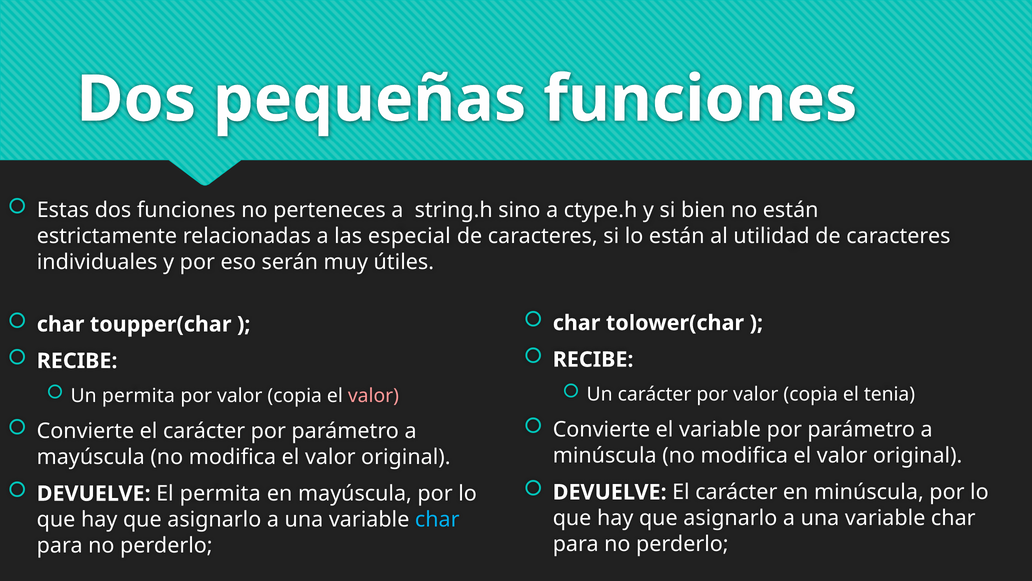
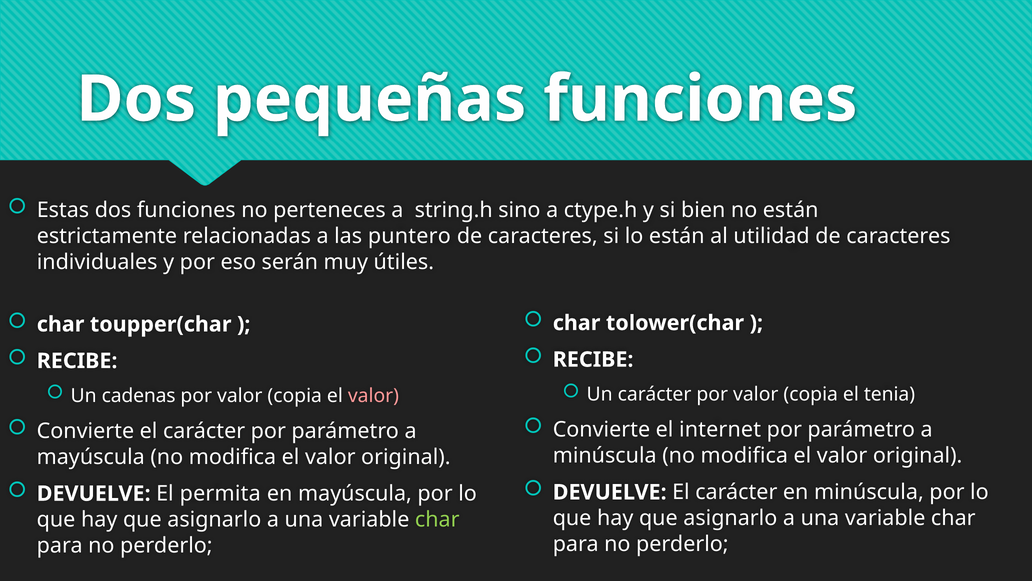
especial: especial -> puntero
Un permita: permita -> cadenas
el variable: variable -> internet
char at (437, 519) colour: light blue -> light green
